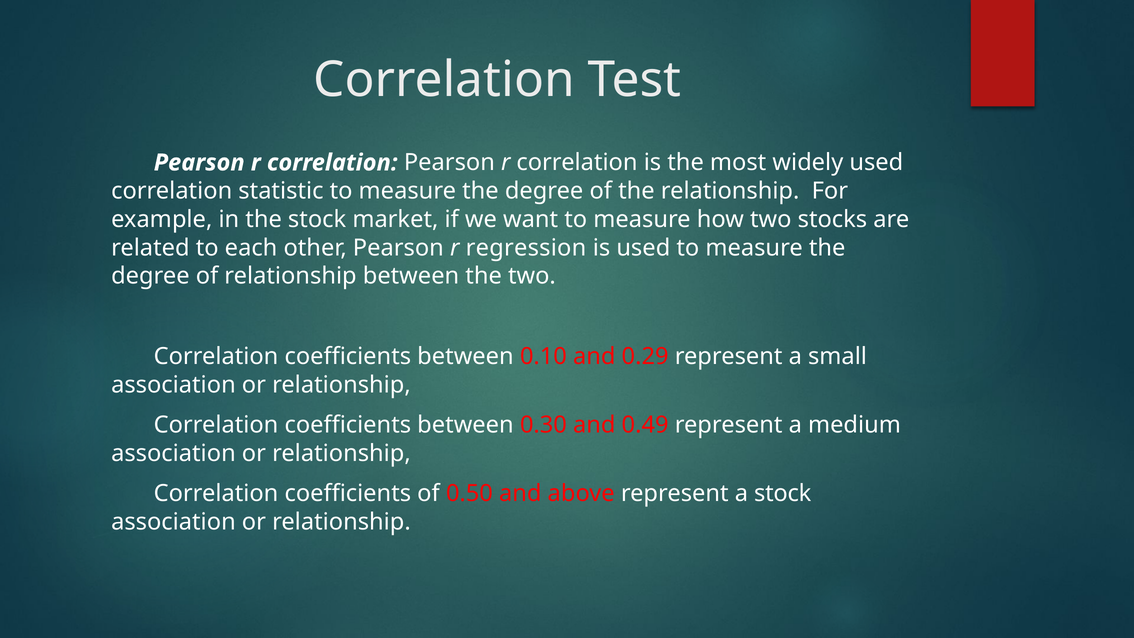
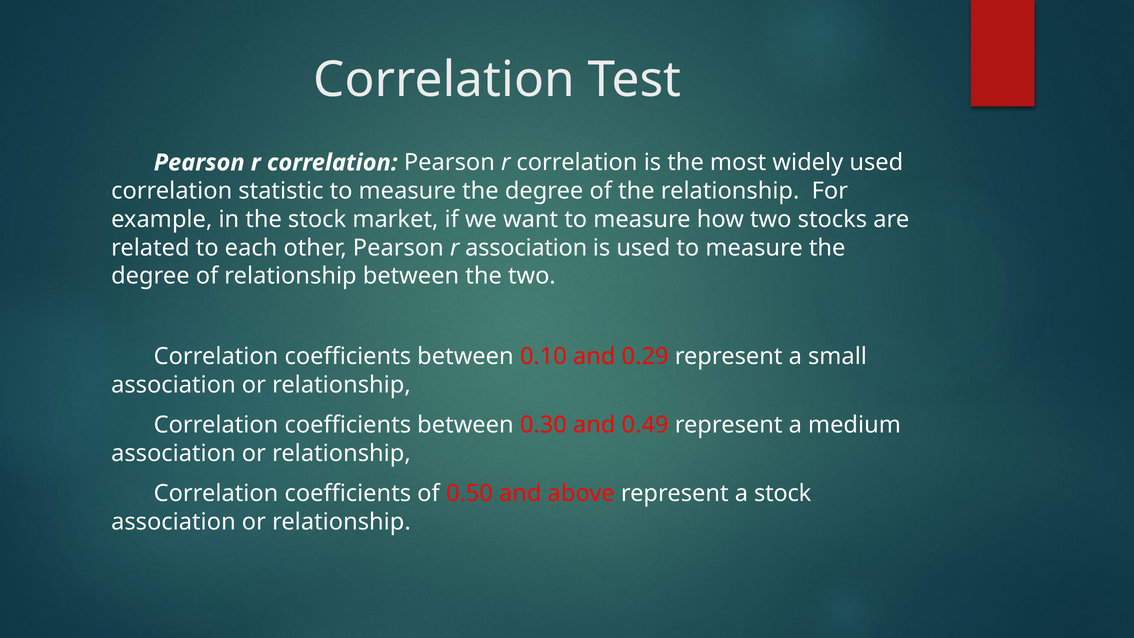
r regression: regression -> association
